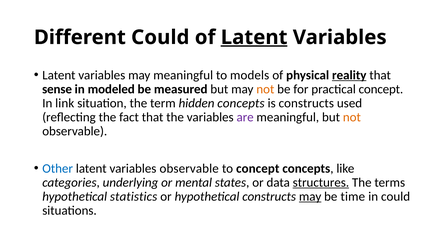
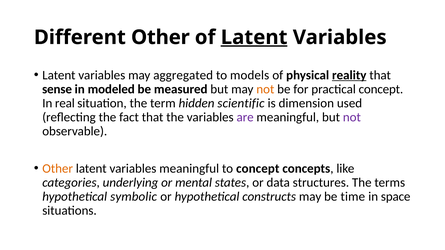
Different Could: Could -> Other
may meaningful: meaningful -> aggregated
link: link -> real
hidden concepts: concepts -> scientific
is constructs: constructs -> dimension
not at (352, 117) colour: orange -> purple
Other at (58, 169) colour: blue -> orange
variables observable: observable -> meaningful
structures underline: present -> none
statistics: statistics -> symbolic
may at (310, 197) underline: present -> none
in could: could -> space
